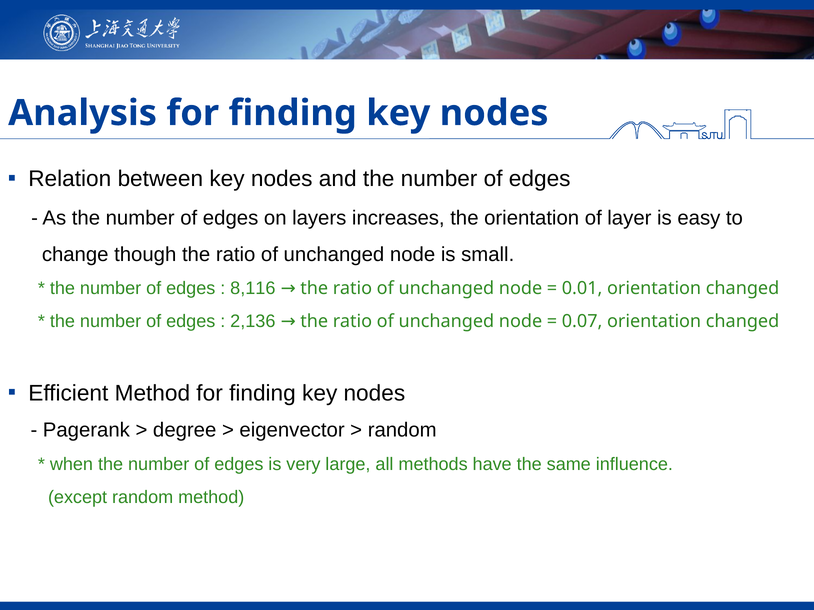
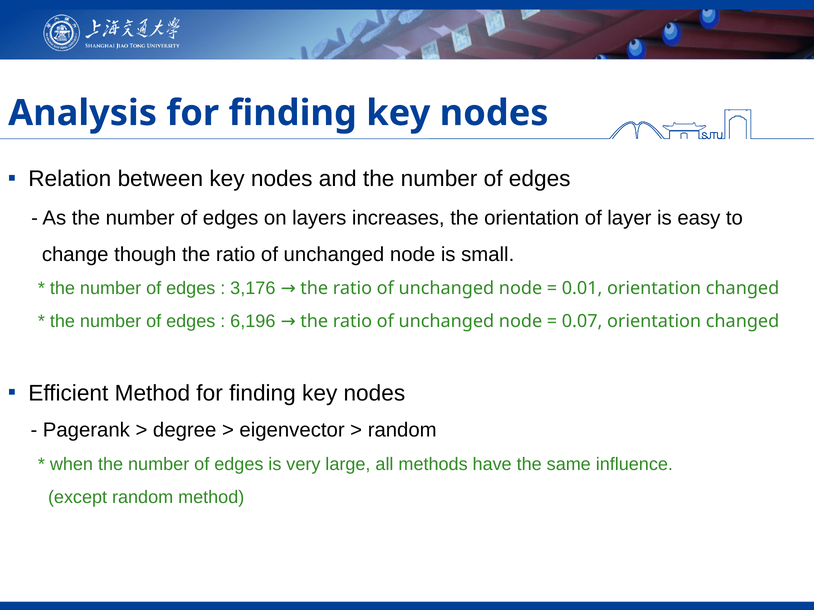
8,116: 8,116 -> 3,176
2,136: 2,136 -> 6,196
